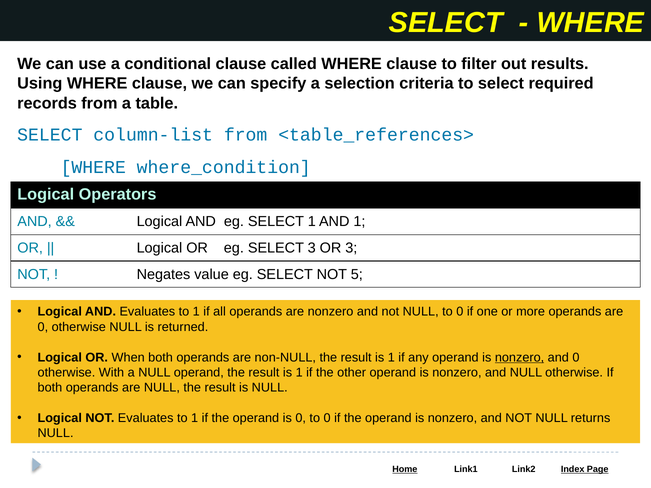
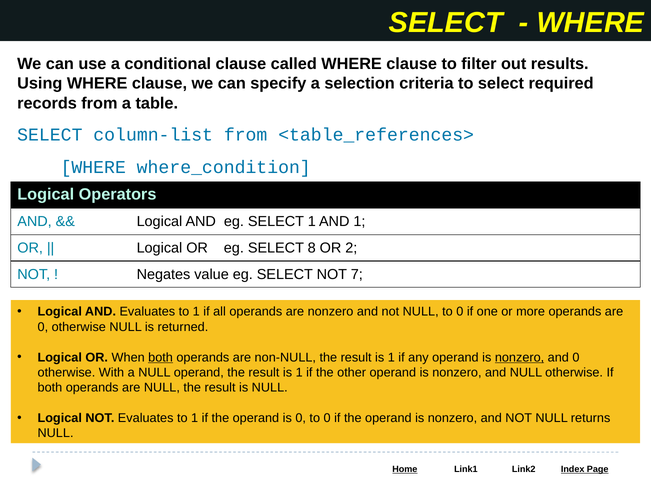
SELECT 3: 3 -> 8
OR 3: 3 -> 2
5: 5 -> 7
both at (161, 358) underline: none -> present
